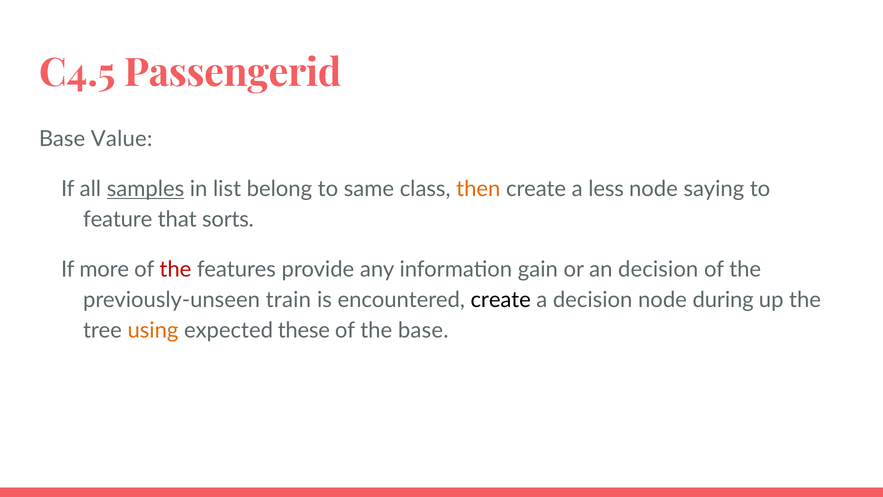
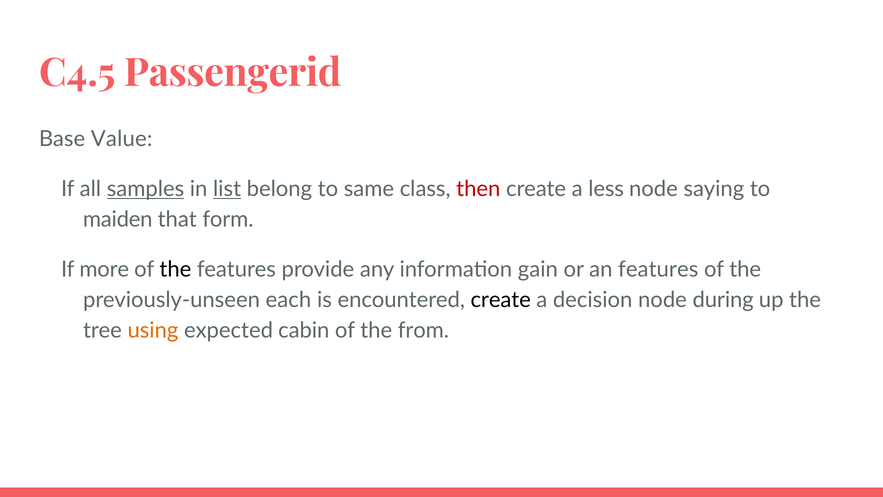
list underline: none -> present
then colour: orange -> red
feature: feature -> maiden
sorts: sorts -> form
the at (175, 269) colour: red -> black
an decision: decision -> features
train: train -> each
these: these -> cabin
the base: base -> from
